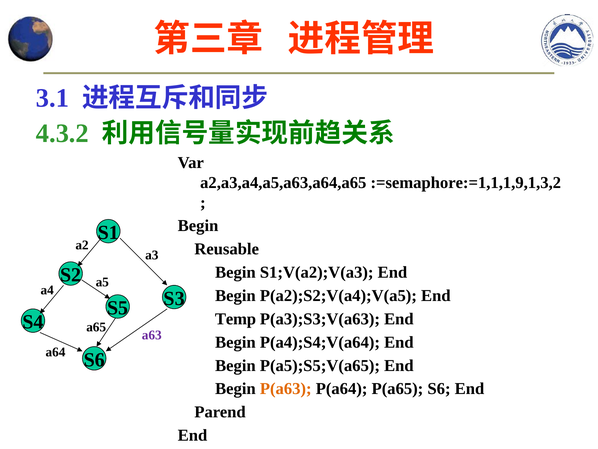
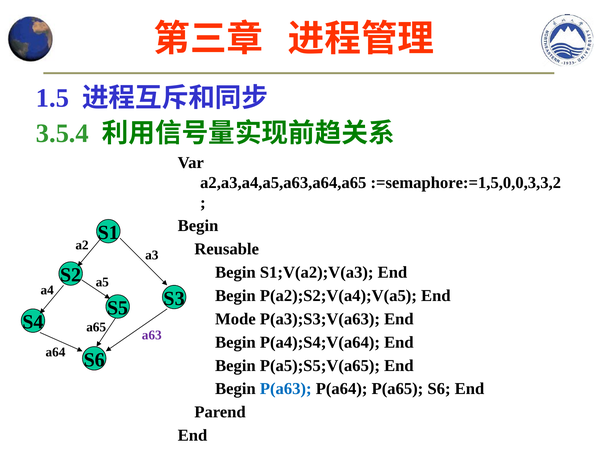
3.1: 3.1 -> 1.5
4.3.2: 4.3.2 -> 3.5.4
:=semaphore:=1,1,1,9,1,3,2: :=semaphore:=1,1,1,9,1,3,2 -> :=semaphore:=1,5,0,0,3,3,2
Temp: Temp -> Mode
P(a63 colour: orange -> blue
